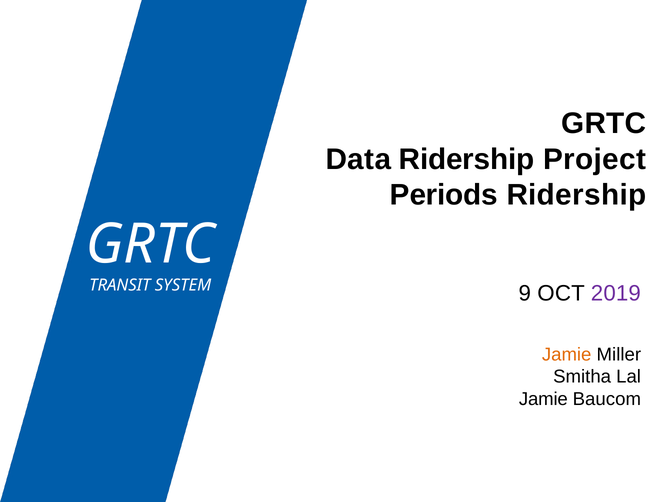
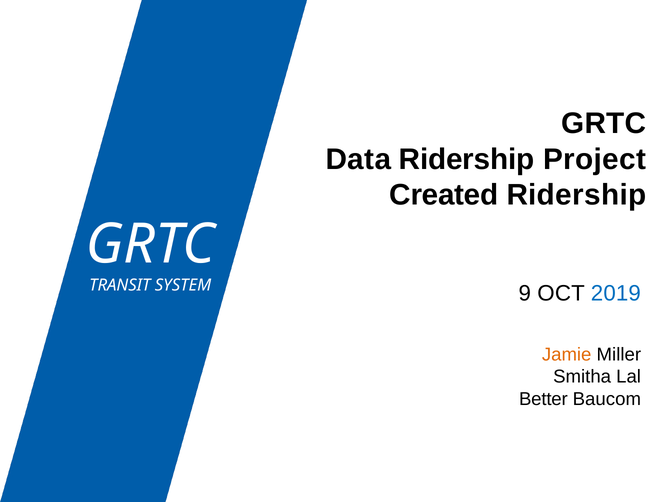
Periods: Periods -> Created
2019 colour: purple -> blue
Jamie at (543, 399): Jamie -> Better
